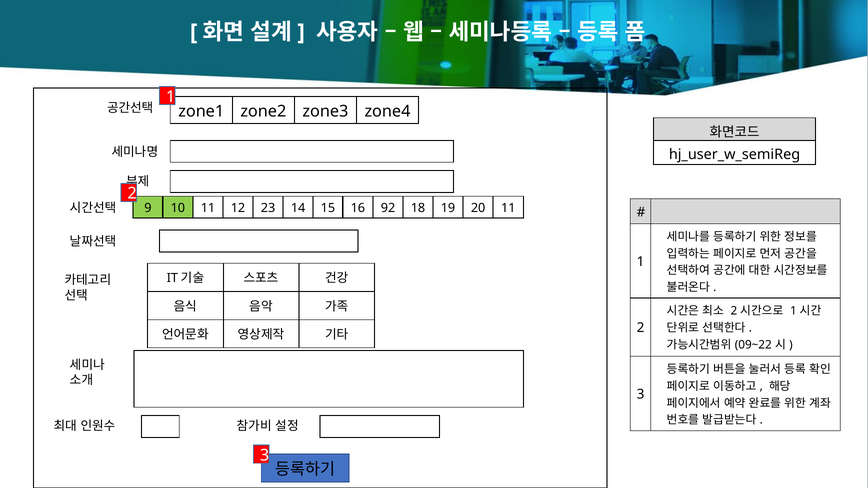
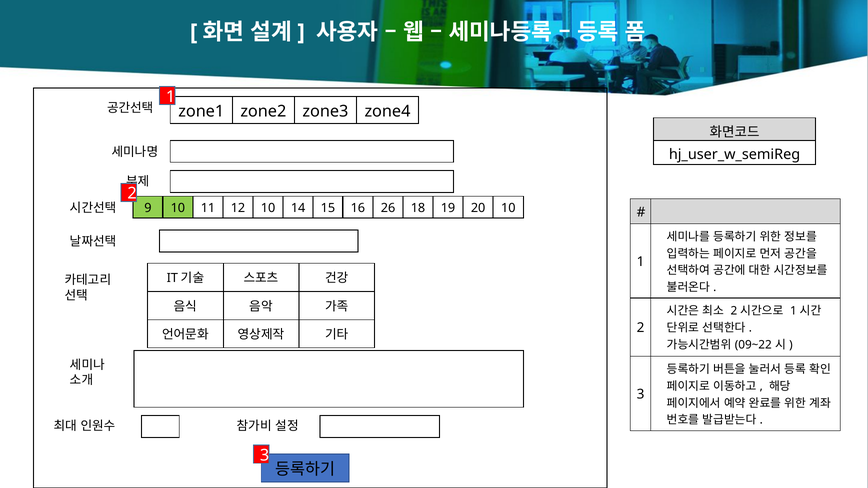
12 23: 23 -> 10
92: 92 -> 26
20 11: 11 -> 10
